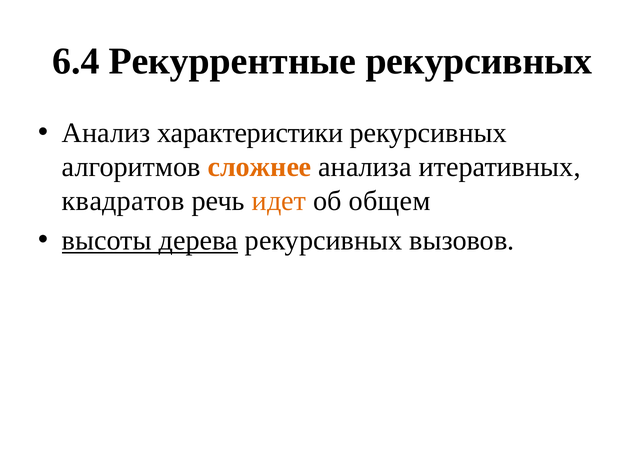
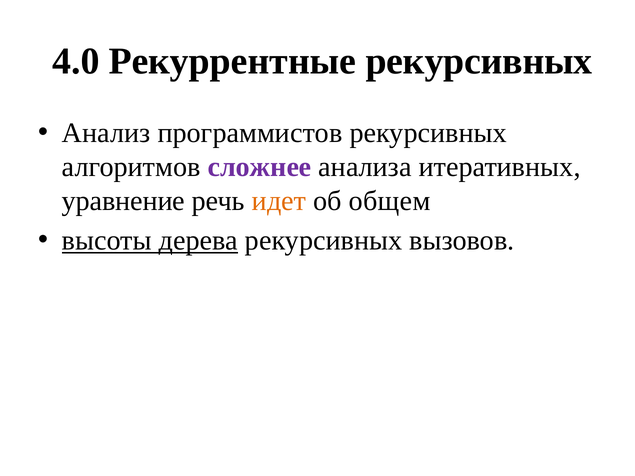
6.4: 6.4 -> 4.0
характеристики: характеристики -> программистов
сложнее colour: orange -> purple
квадратов: квадратов -> уравнение
